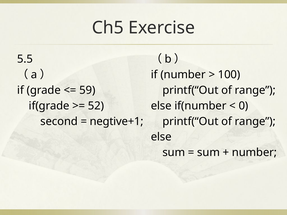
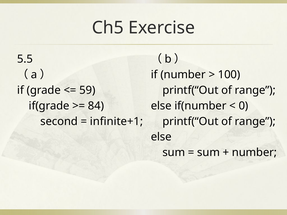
52: 52 -> 84
negtive+1: negtive+1 -> infinite+1
